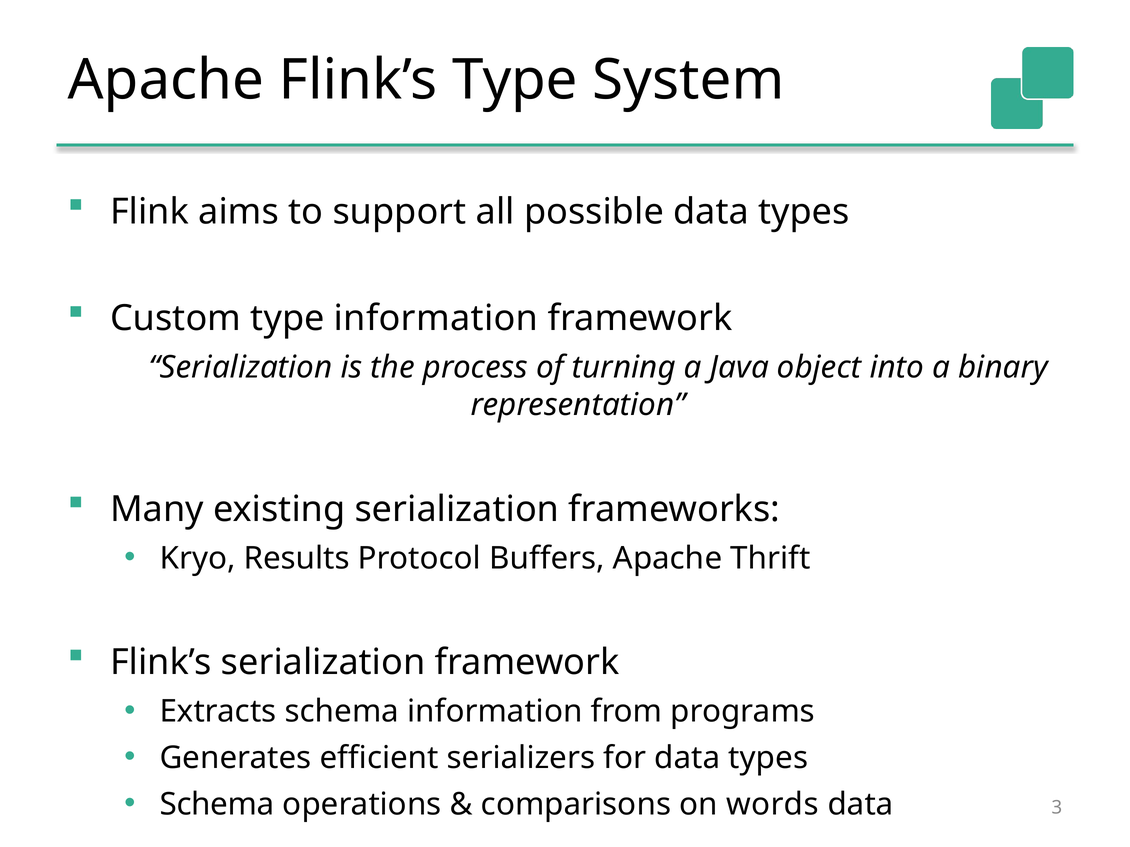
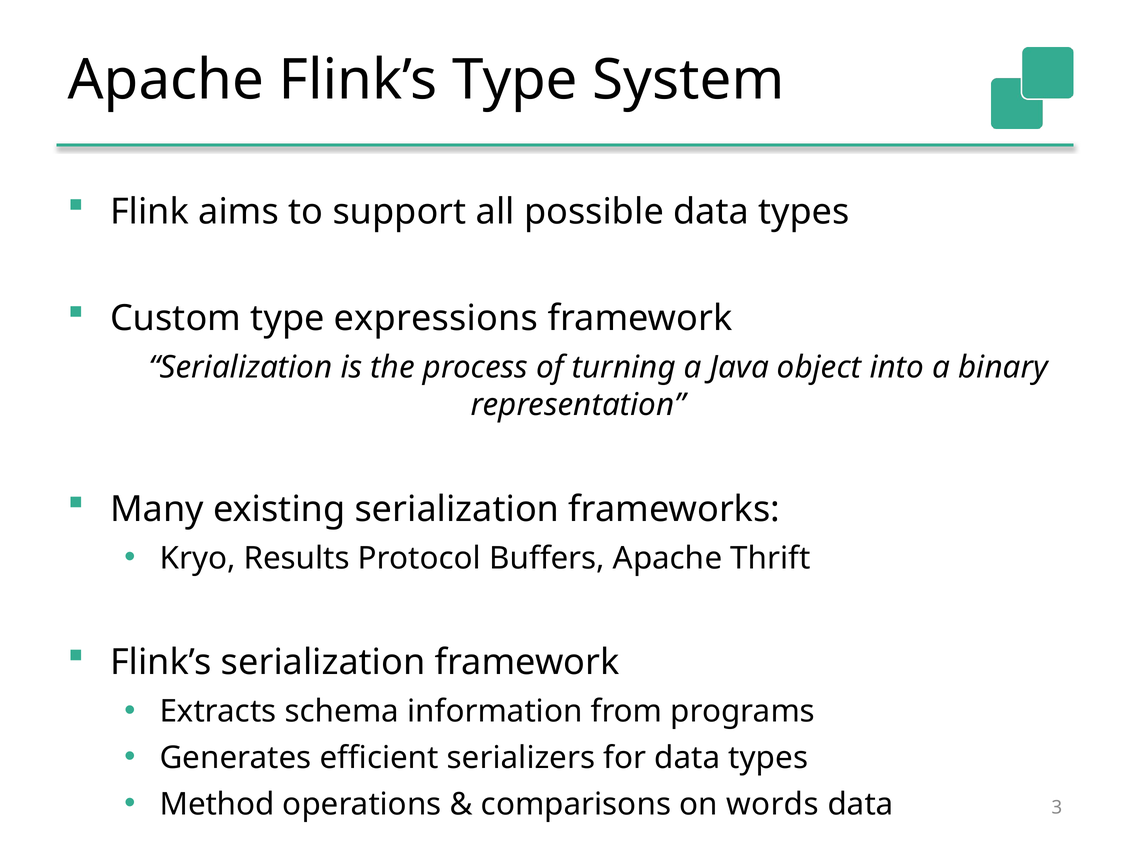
type information: information -> expressions
Schema at (217, 805): Schema -> Method
